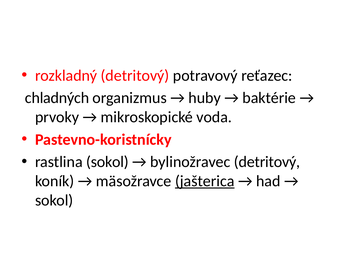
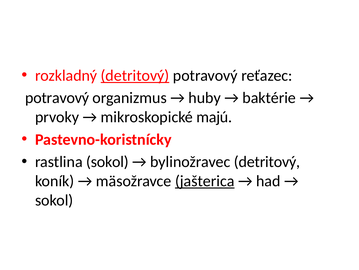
detritový at (135, 75) underline: none -> present
chladných at (57, 98): chladných -> potravový
voda: voda -> majú
